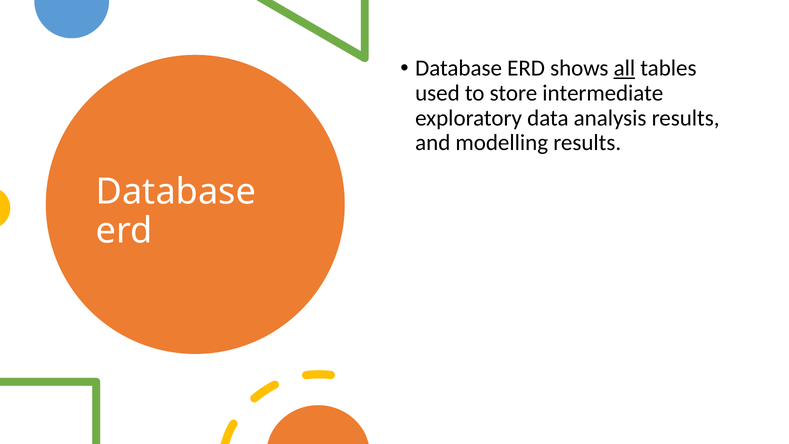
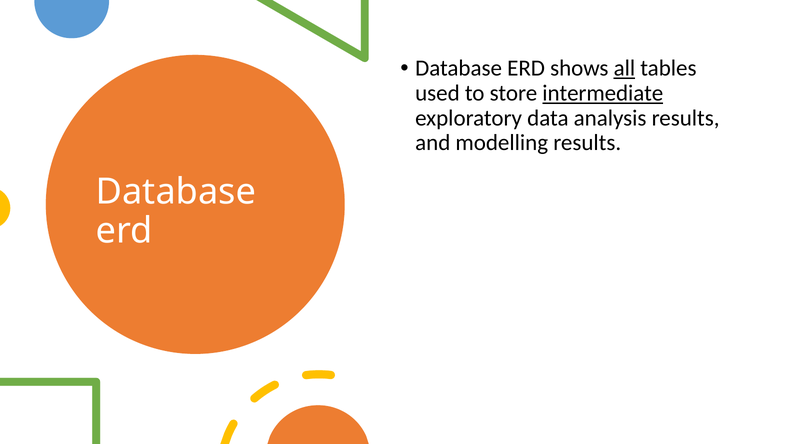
intermediate underline: none -> present
